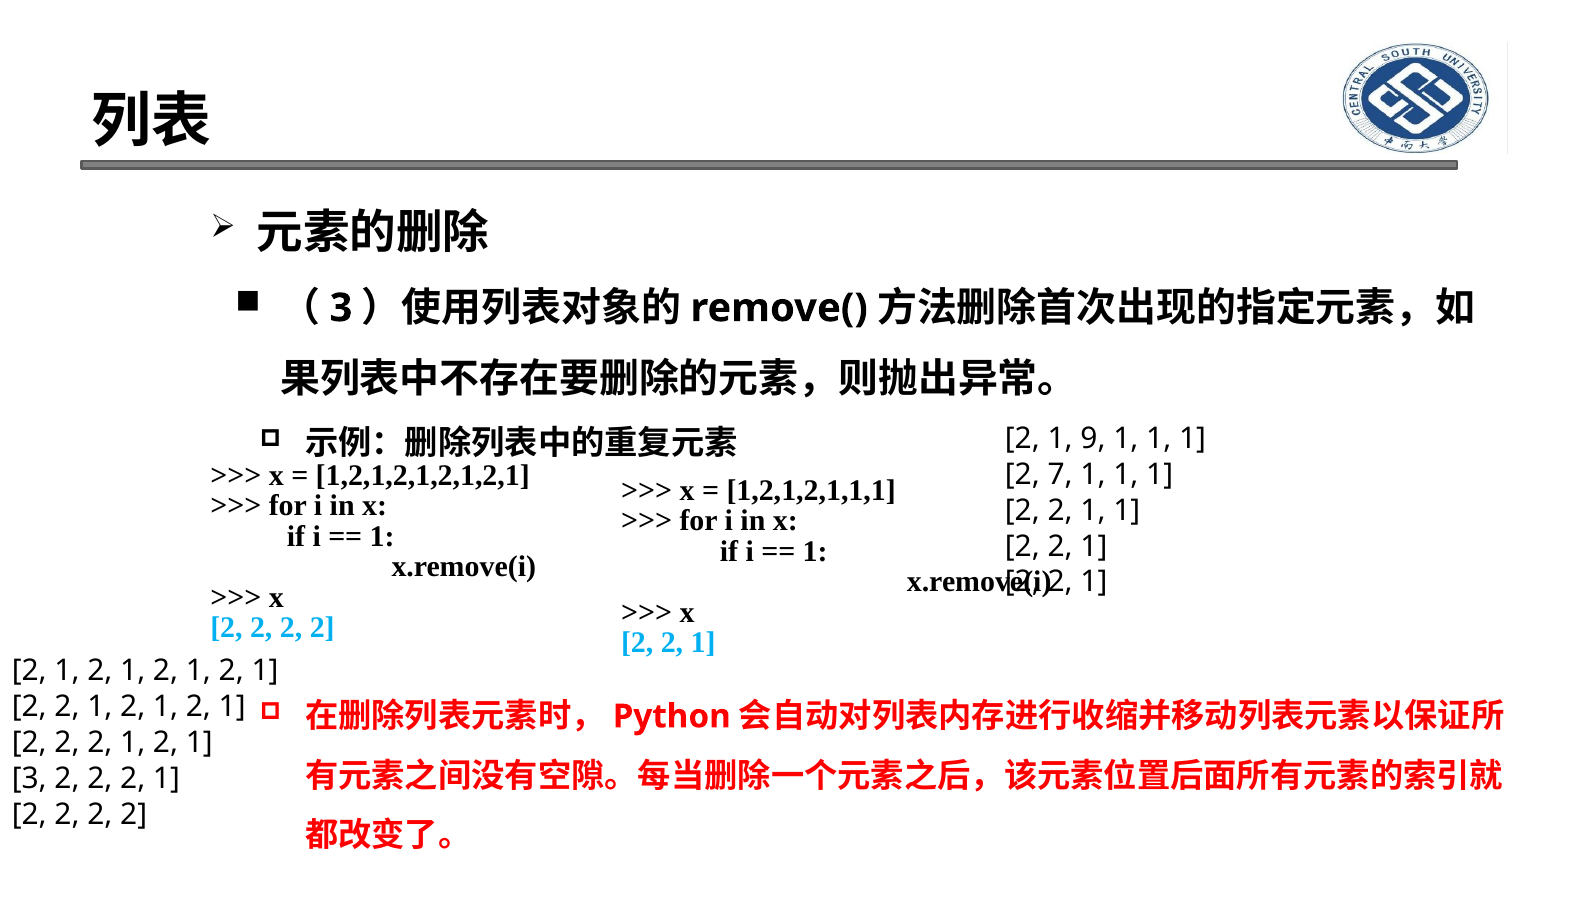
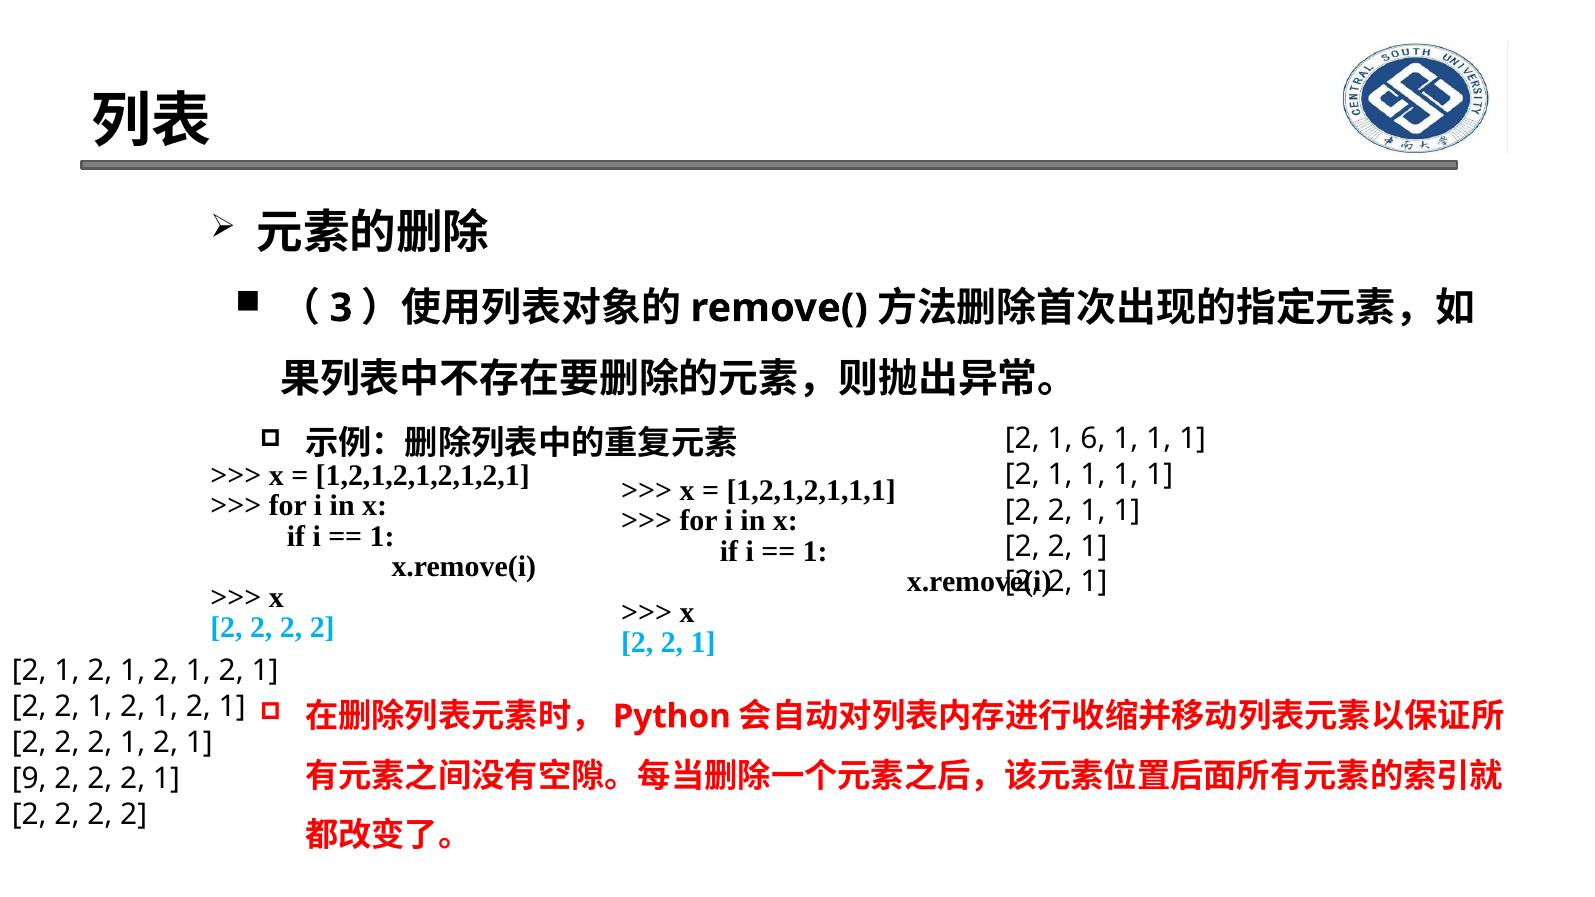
9: 9 -> 6
7 at (1060, 475): 7 -> 1
3 at (29, 779): 3 -> 9
